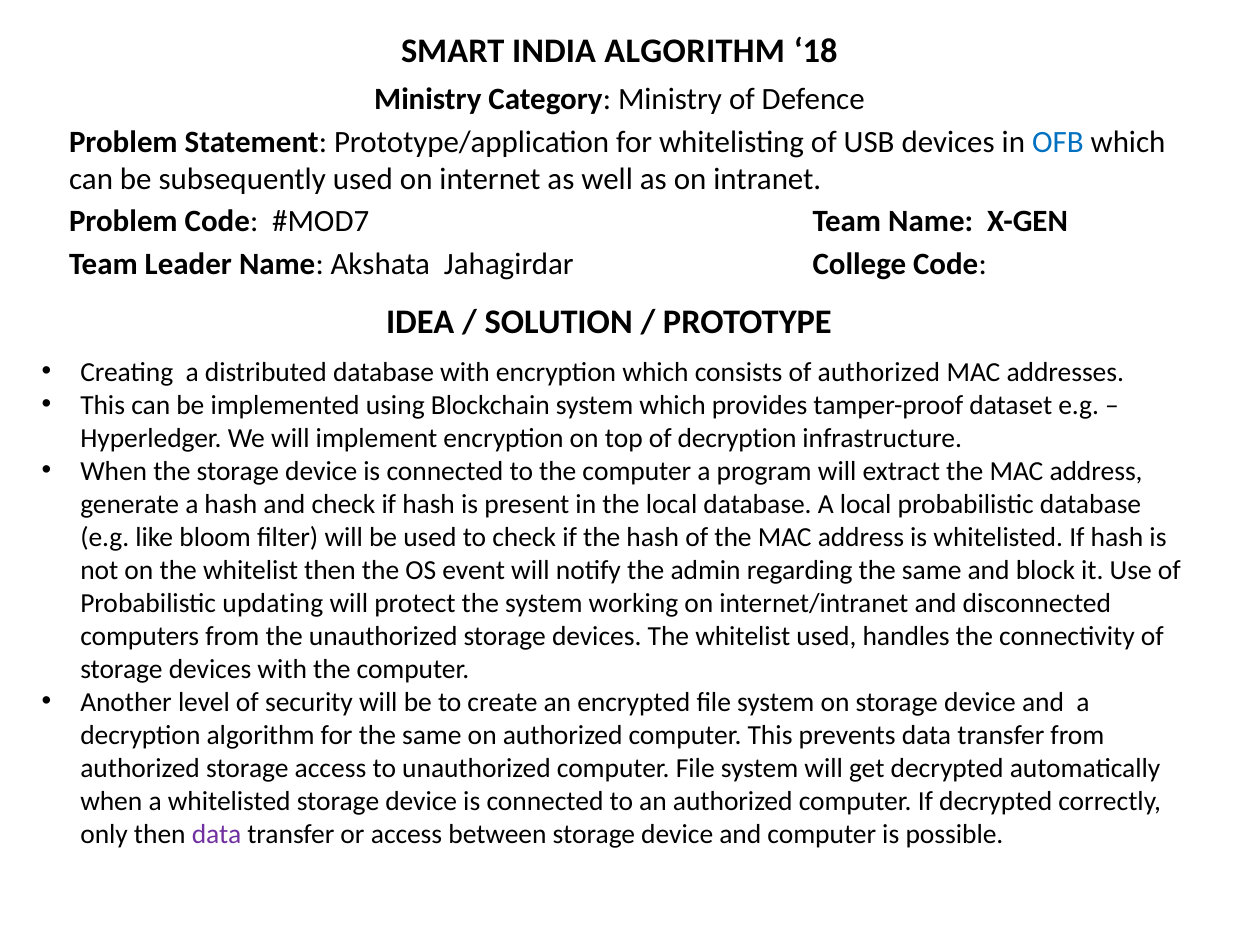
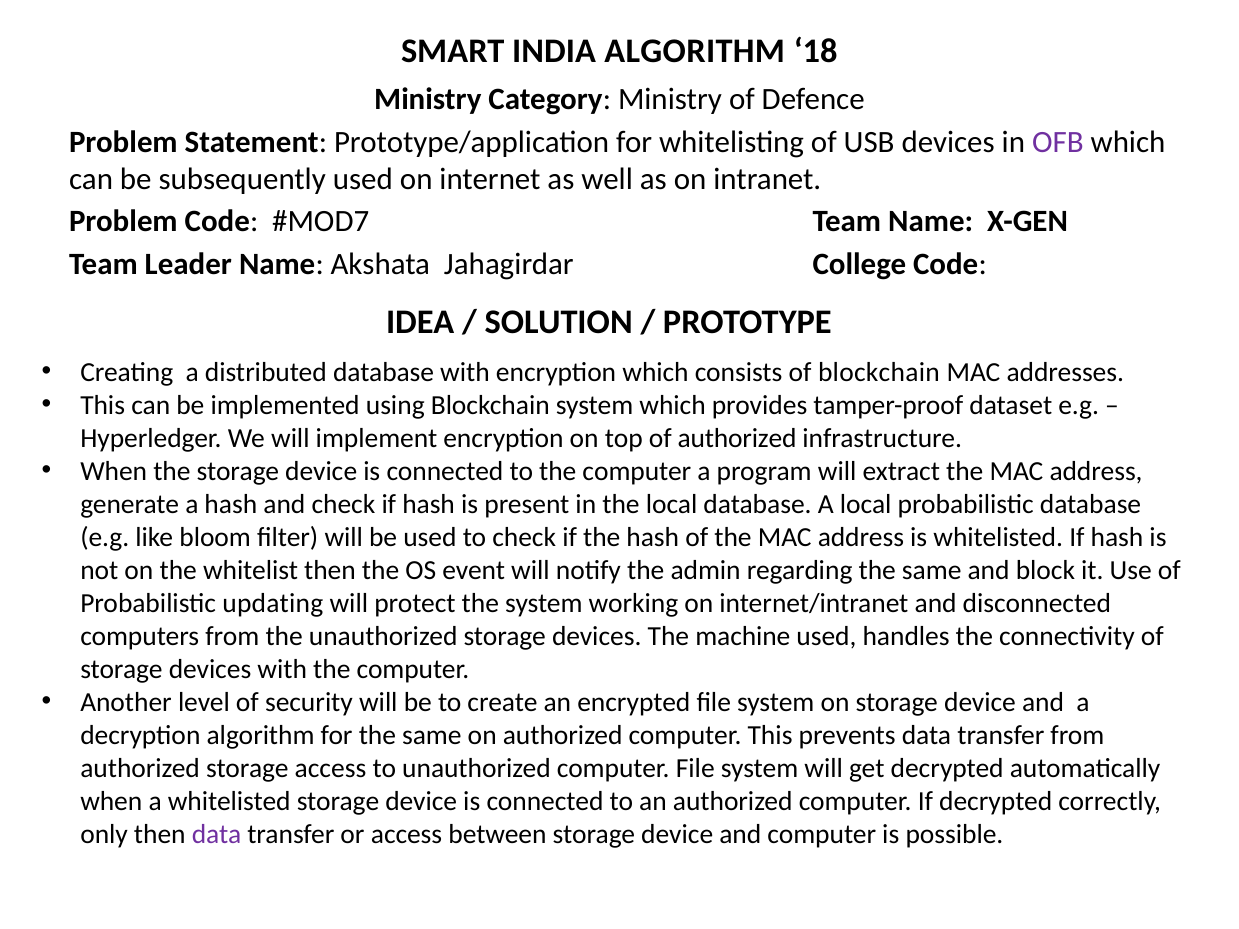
OFB colour: blue -> purple
of authorized: authorized -> blockchain
of decryption: decryption -> authorized
devices The whitelist: whitelist -> machine
